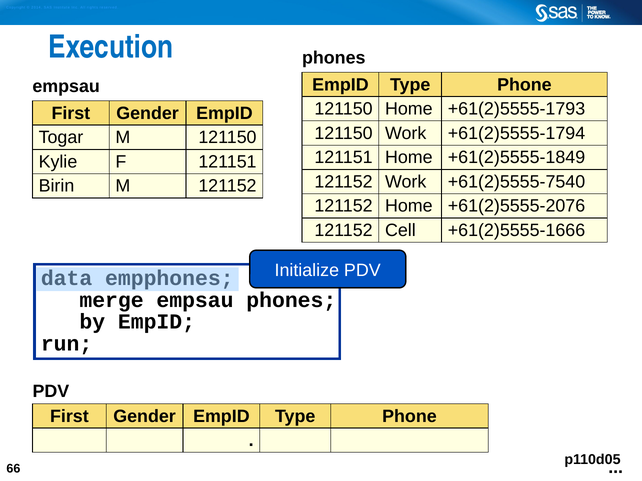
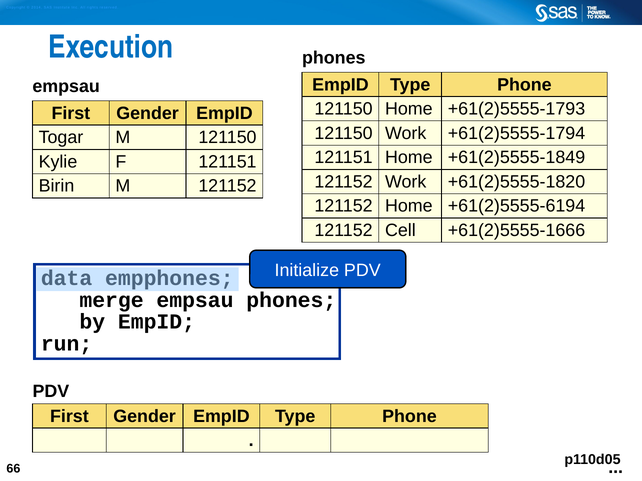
+61(2)5555-7540: +61(2)5555-7540 -> +61(2)5555-1820
+61(2)5555-2076: +61(2)5555-2076 -> +61(2)5555-6194
